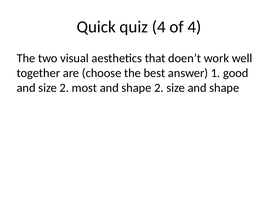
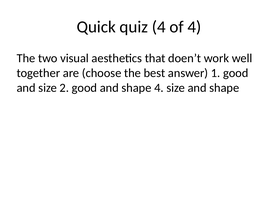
2 most: most -> good
shape 2: 2 -> 4
